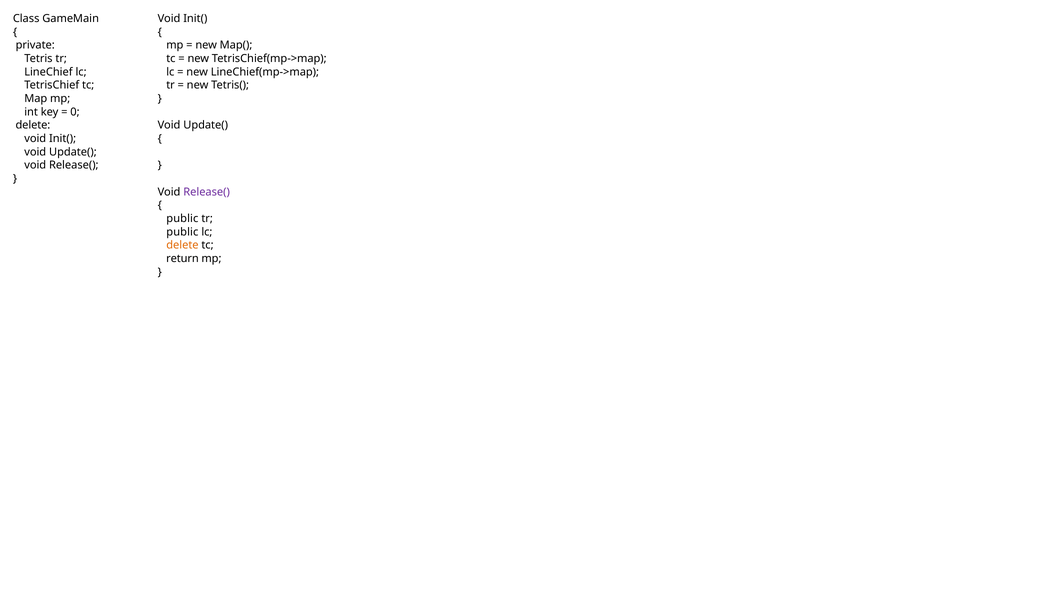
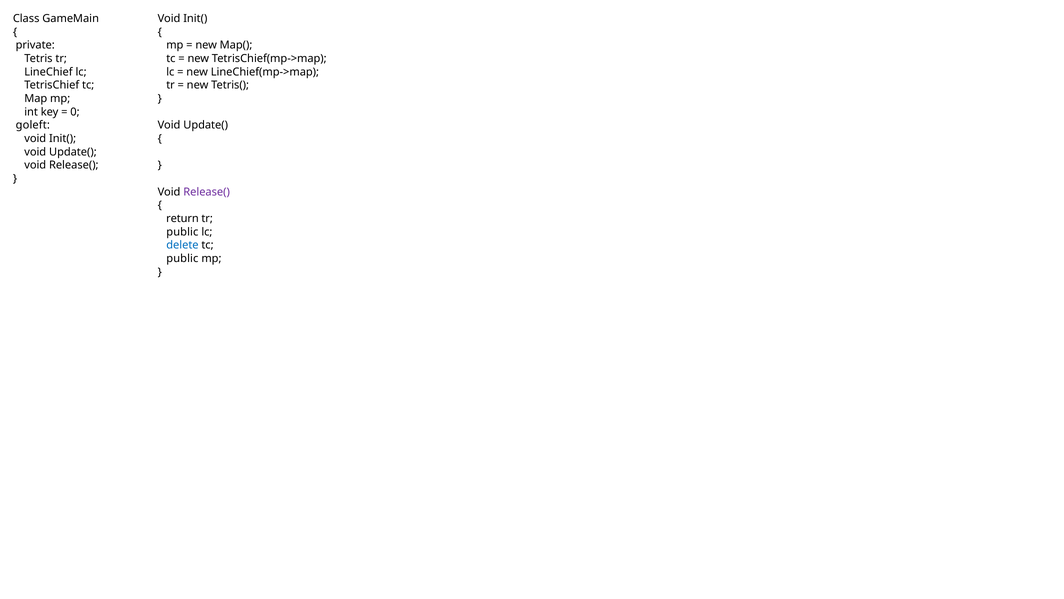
delete at (33, 125): delete -> goleft
public at (182, 218): public -> return
delete at (182, 245) colour: orange -> blue
return at (182, 258): return -> public
